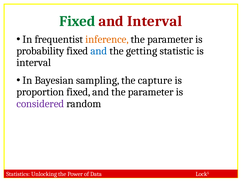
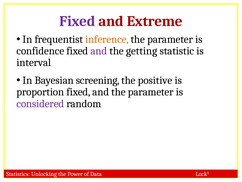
Fixed at (77, 21) colour: green -> purple
and Interval: Interval -> Extreme
probability: probability -> confidence
and at (99, 51) colour: blue -> purple
sampling: sampling -> screening
capture: capture -> positive
